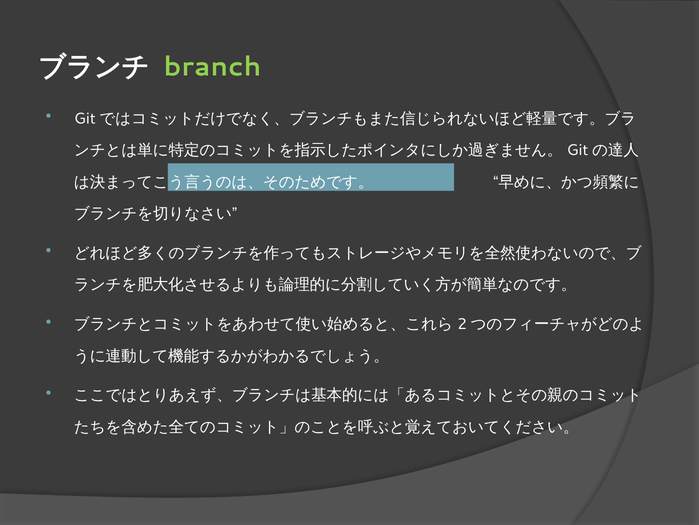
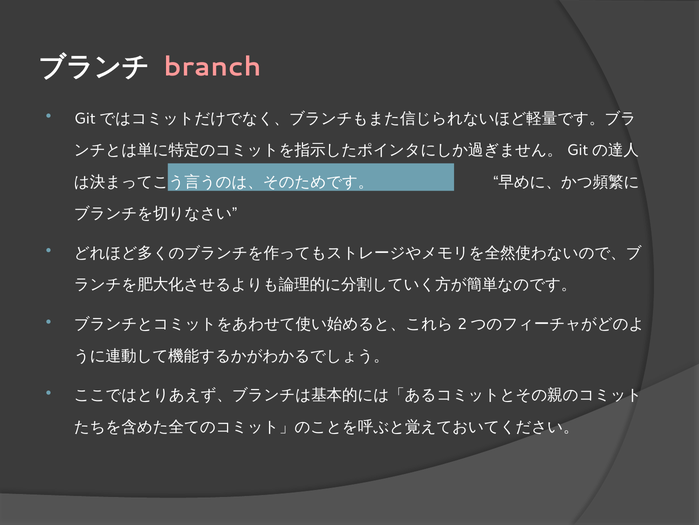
branch colour: light green -> pink
